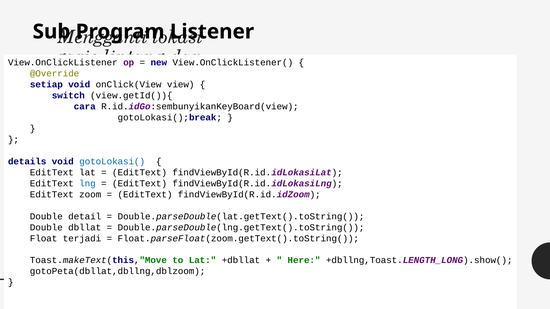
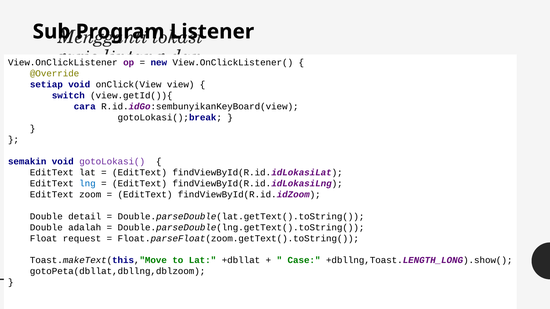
details: details -> semakin
gotoLokasi( colour: blue -> purple
dbllat: dbllat -> adalah
terjadi: terjadi -> request
Here: Here -> Case
